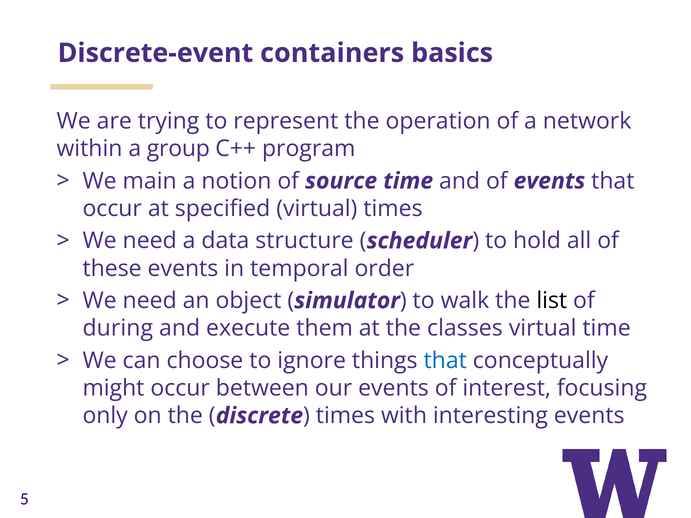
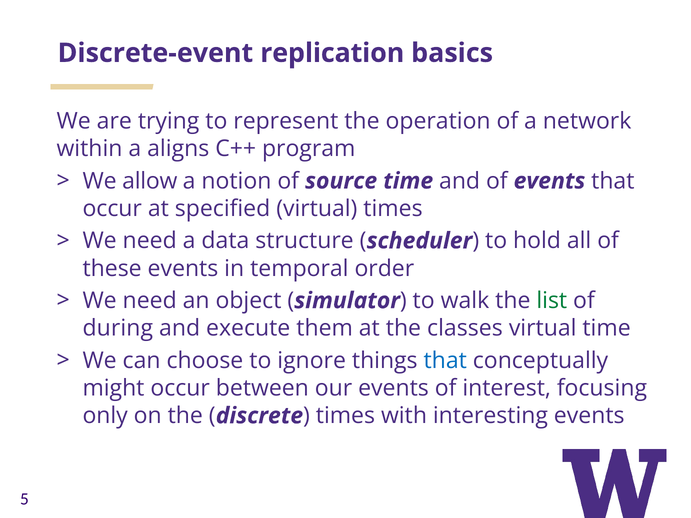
containers: containers -> replication
group: group -> aligns
main: main -> allow
list colour: black -> green
